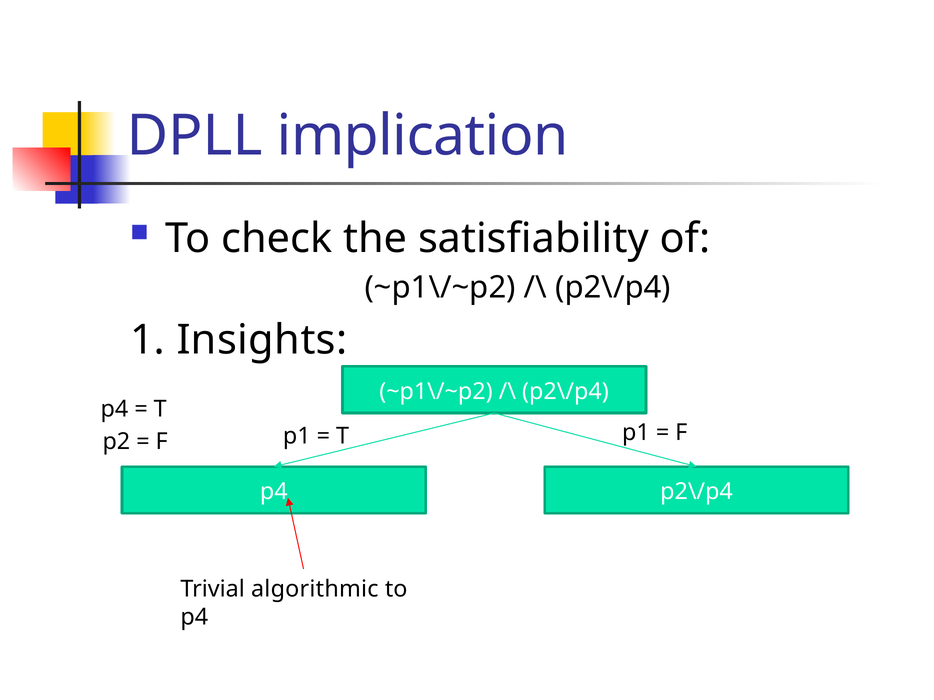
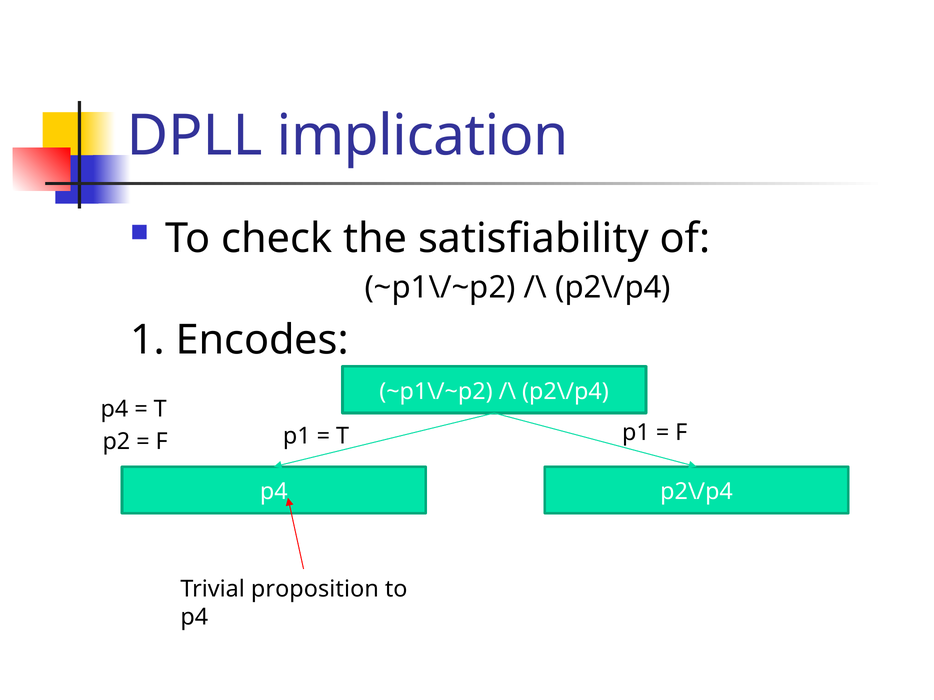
Insights: Insights -> Encodes
algorithmic: algorithmic -> proposition
